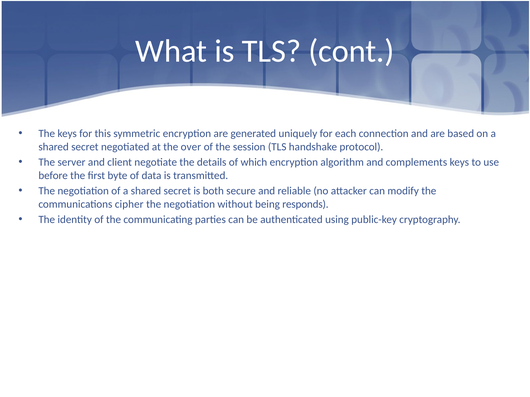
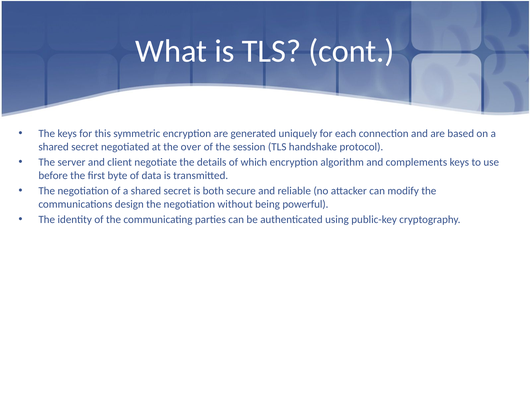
cipher: cipher -> design
responds: responds -> powerful
